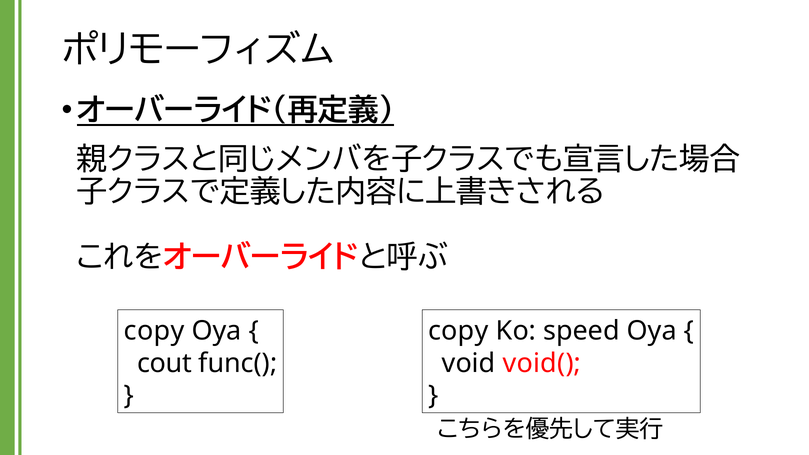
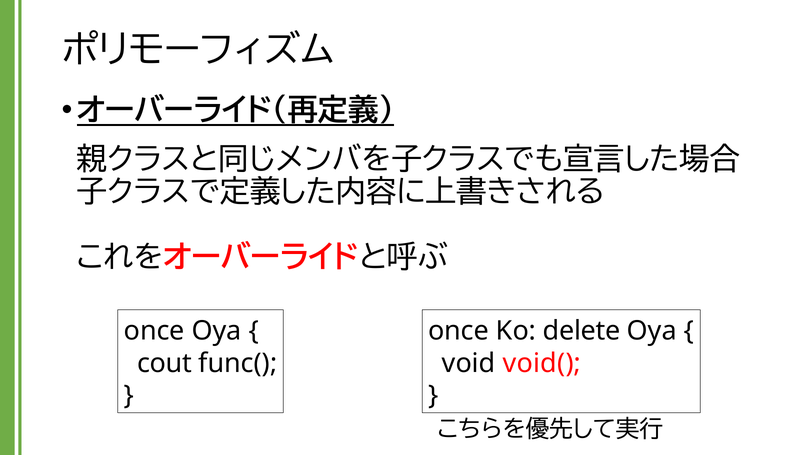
copy at (154, 331): copy -> once
copy at (458, 331): copy -> once
speed: speed -> delete
